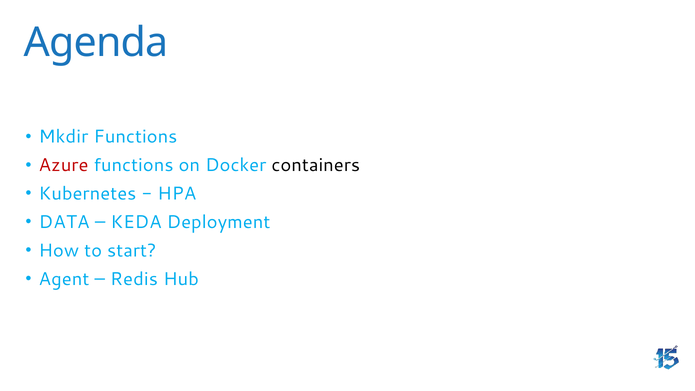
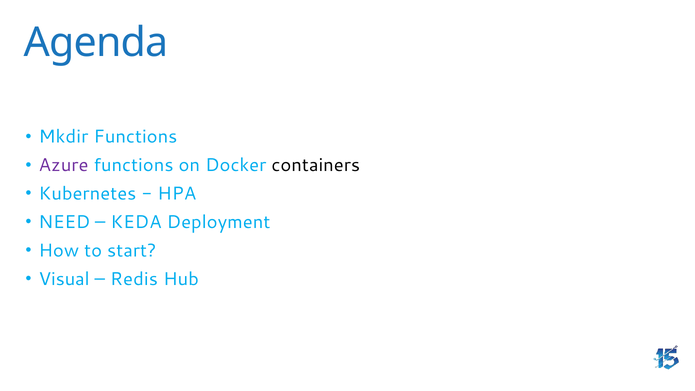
Azure colour: red -> purple
DATA: DATA -> NEED
Agent: Agent -> Visual
